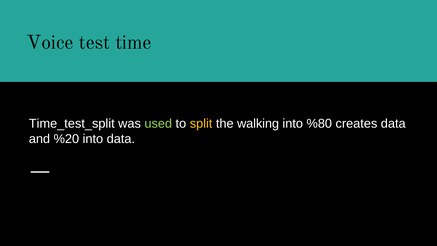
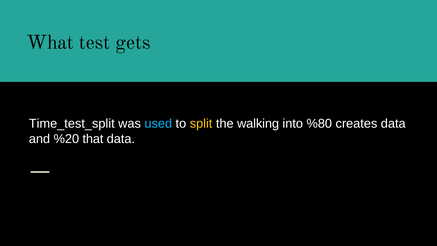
Voice: Voice -> What
time: time -> gets
used colour: light green -> light blue
%20 into: into -> that
